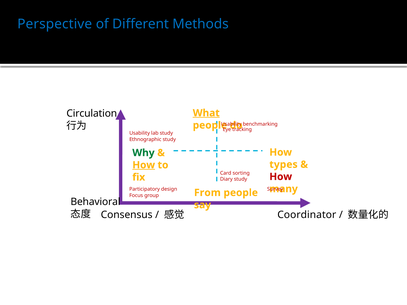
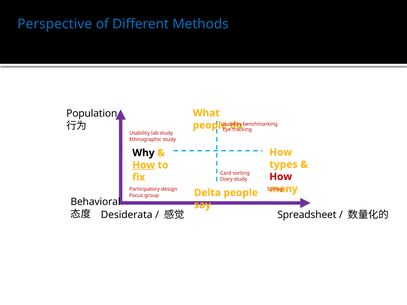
Circulation: Circulation -> Population
What underline: present -> none
Why colour: green -> black
From: From -> Delta
Consensus: Consensus -> Desiderata
Coordinator: Coordinator -> Spreadsheet
